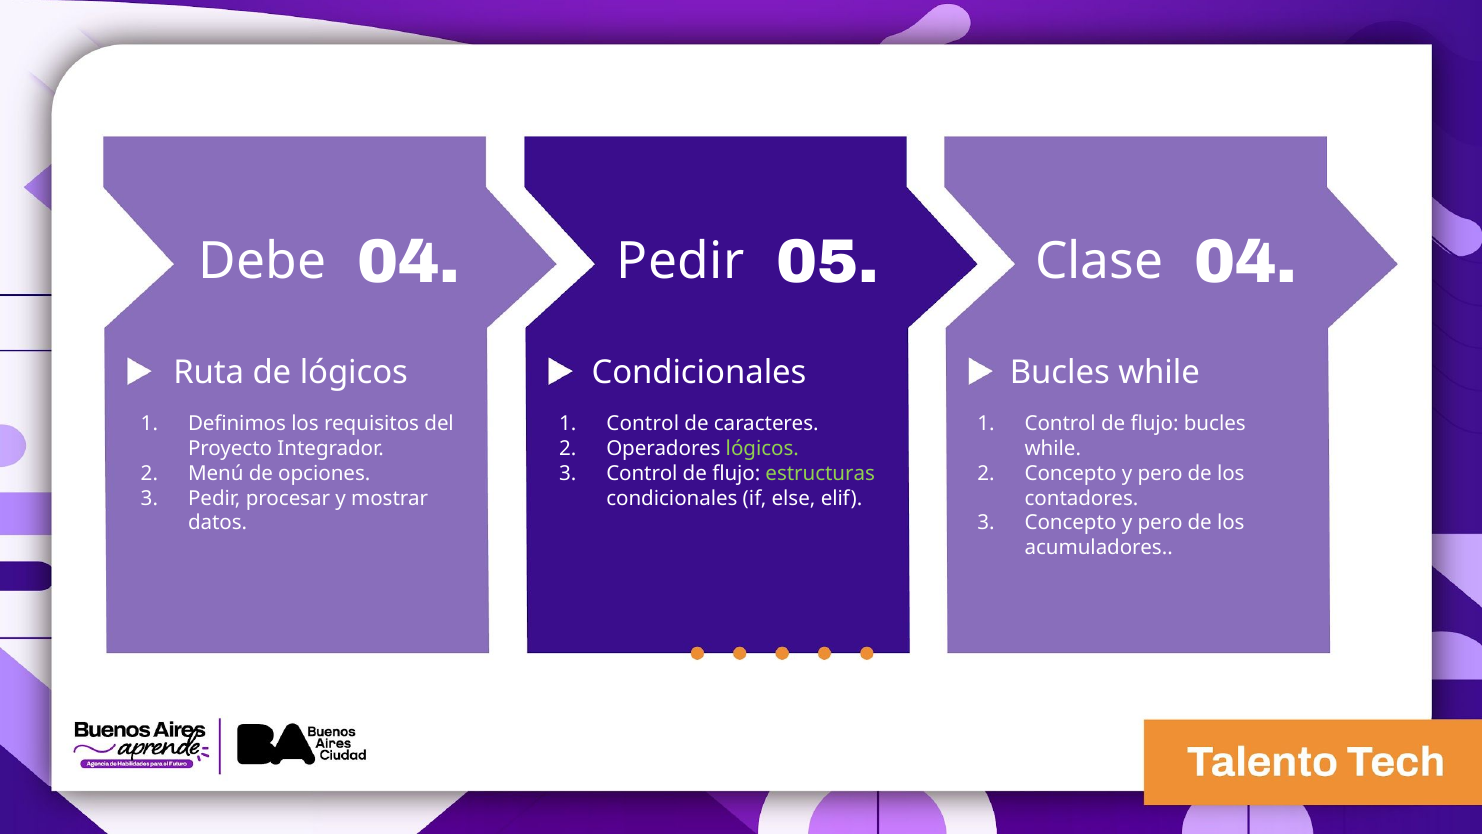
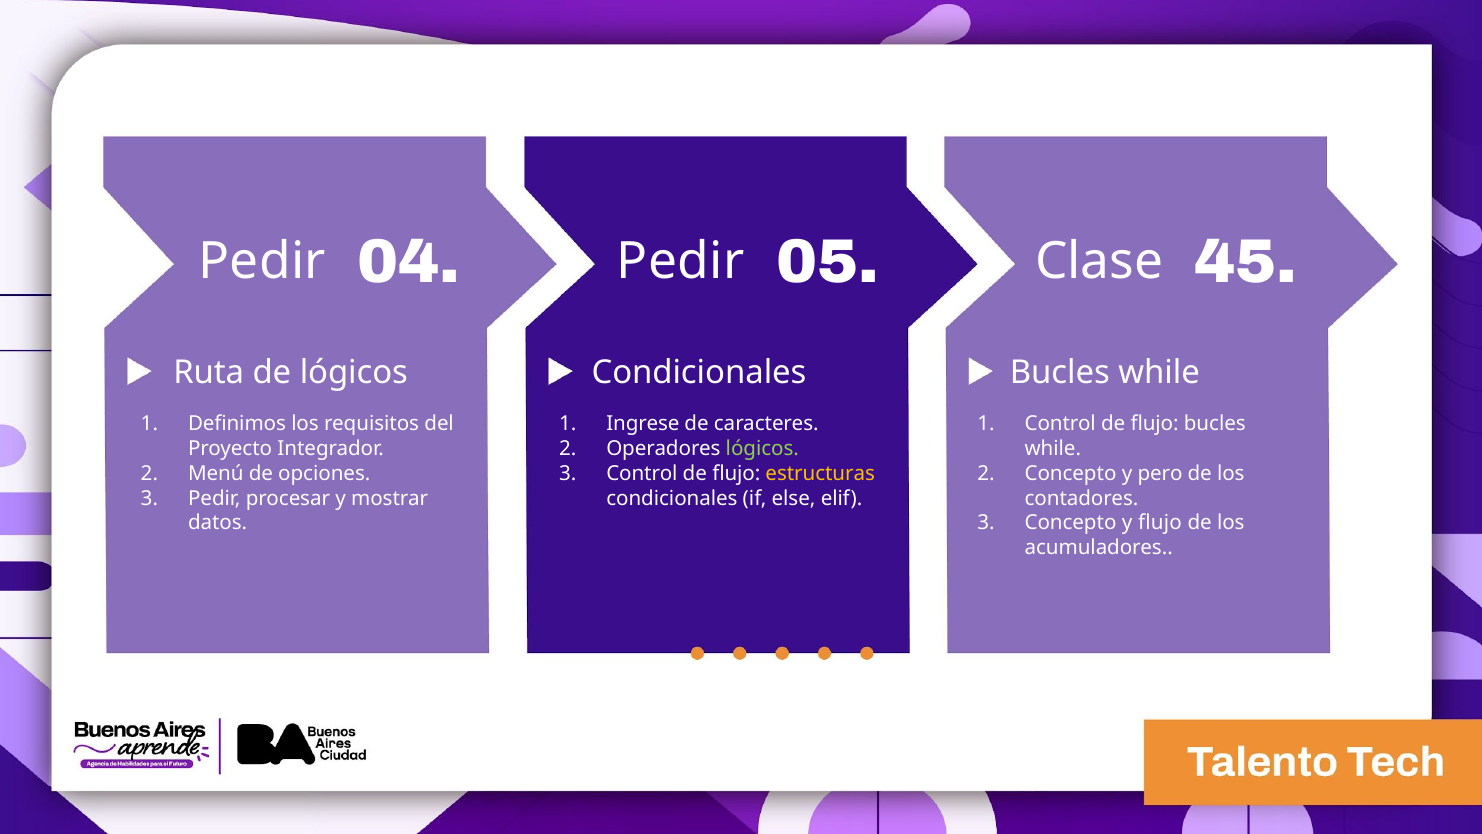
Debe at (262, 262): Debe -> Pedir
Clase 04: 04 -> 45
Control at (643, 424): Control -> Ingrese
estructuras colour: light green -> yellow
pero at (1160, 523): pero -> flujo
